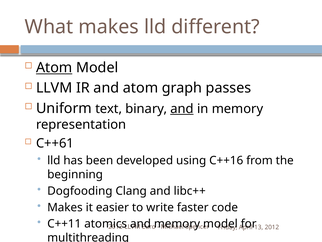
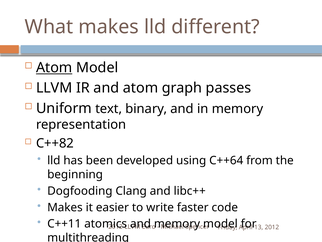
and at (182, 109) underline: present -> none
C++61: C++61 -> C++82
C++16: C++16 -> C++64
